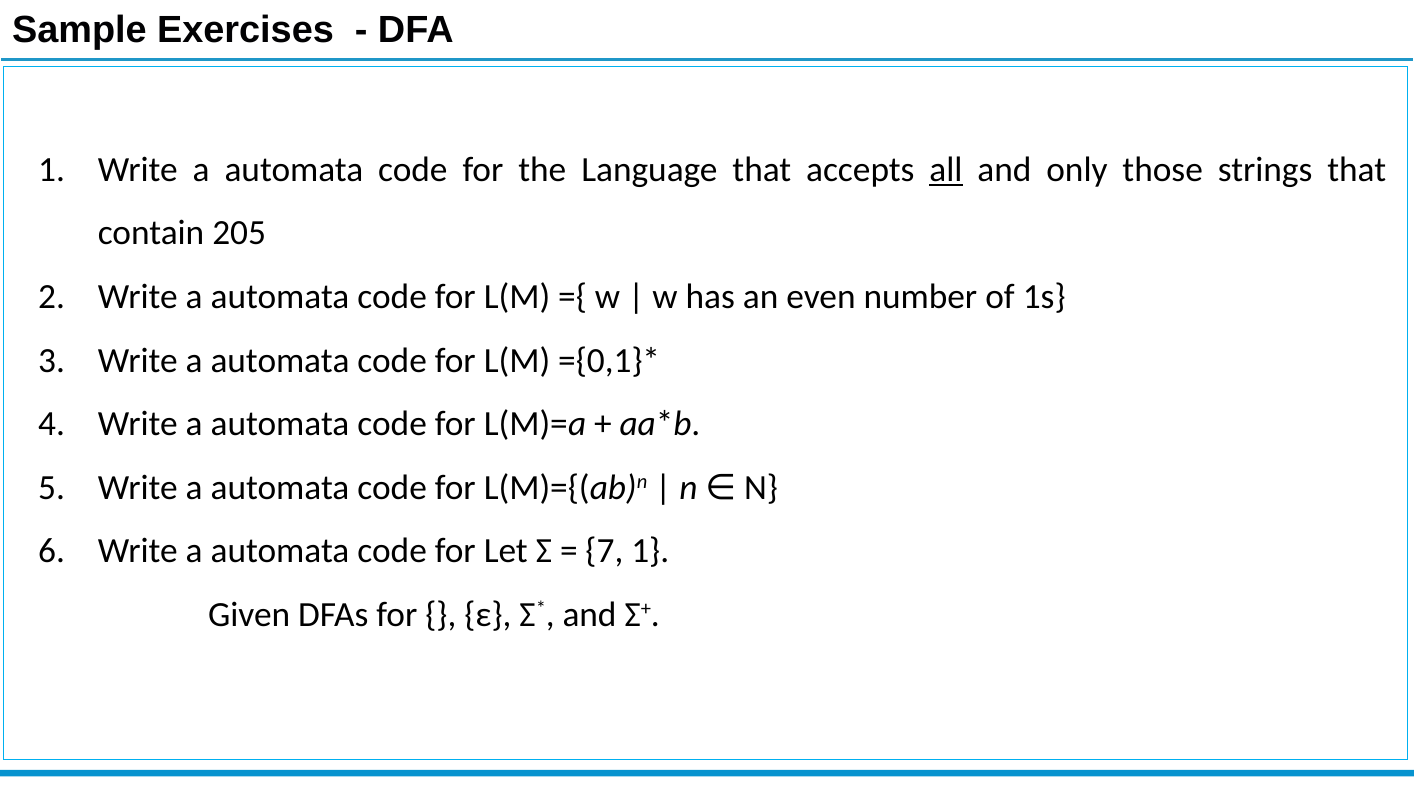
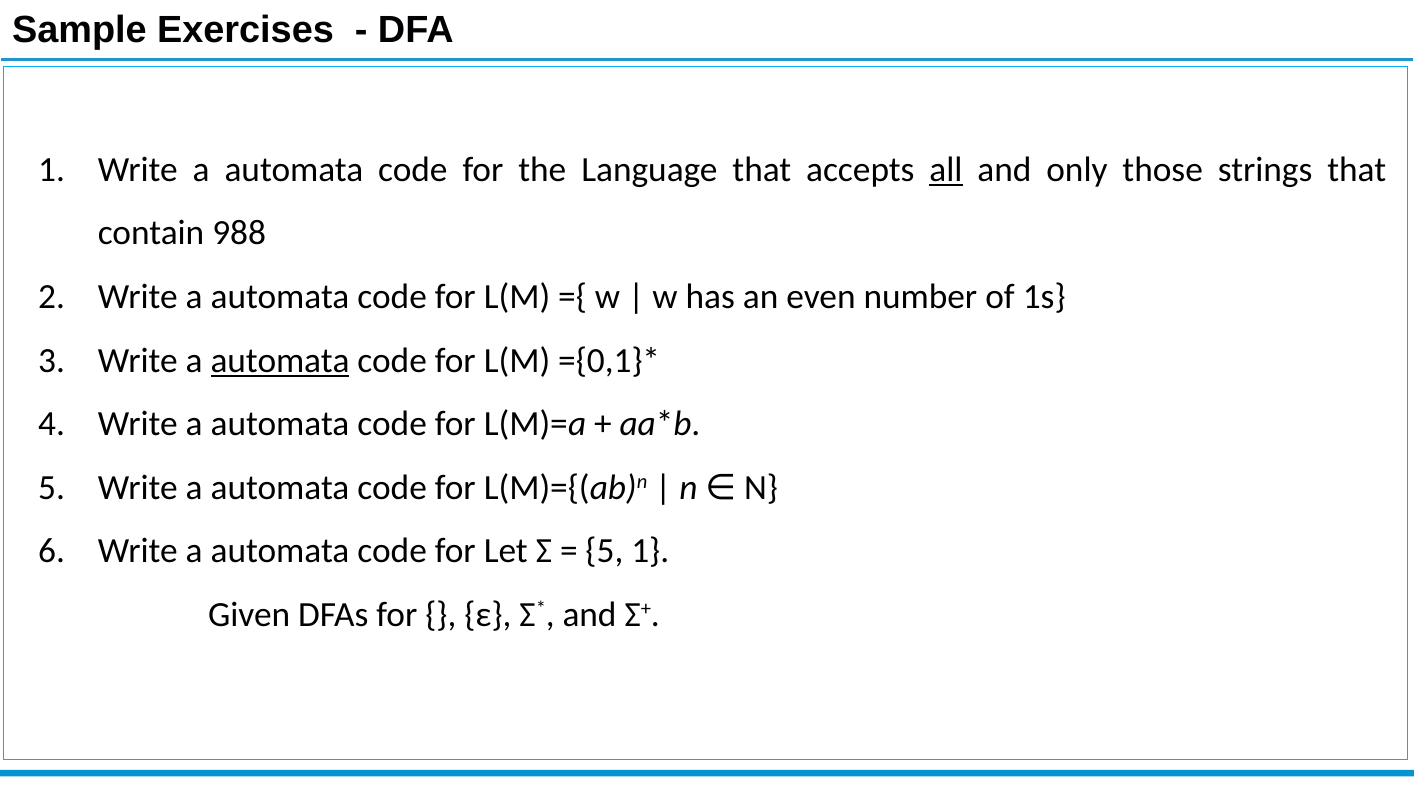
205: 205 -> 988
automata at (280, 361) underline: none -> present
7 at (604, 552): 7 -> 5
